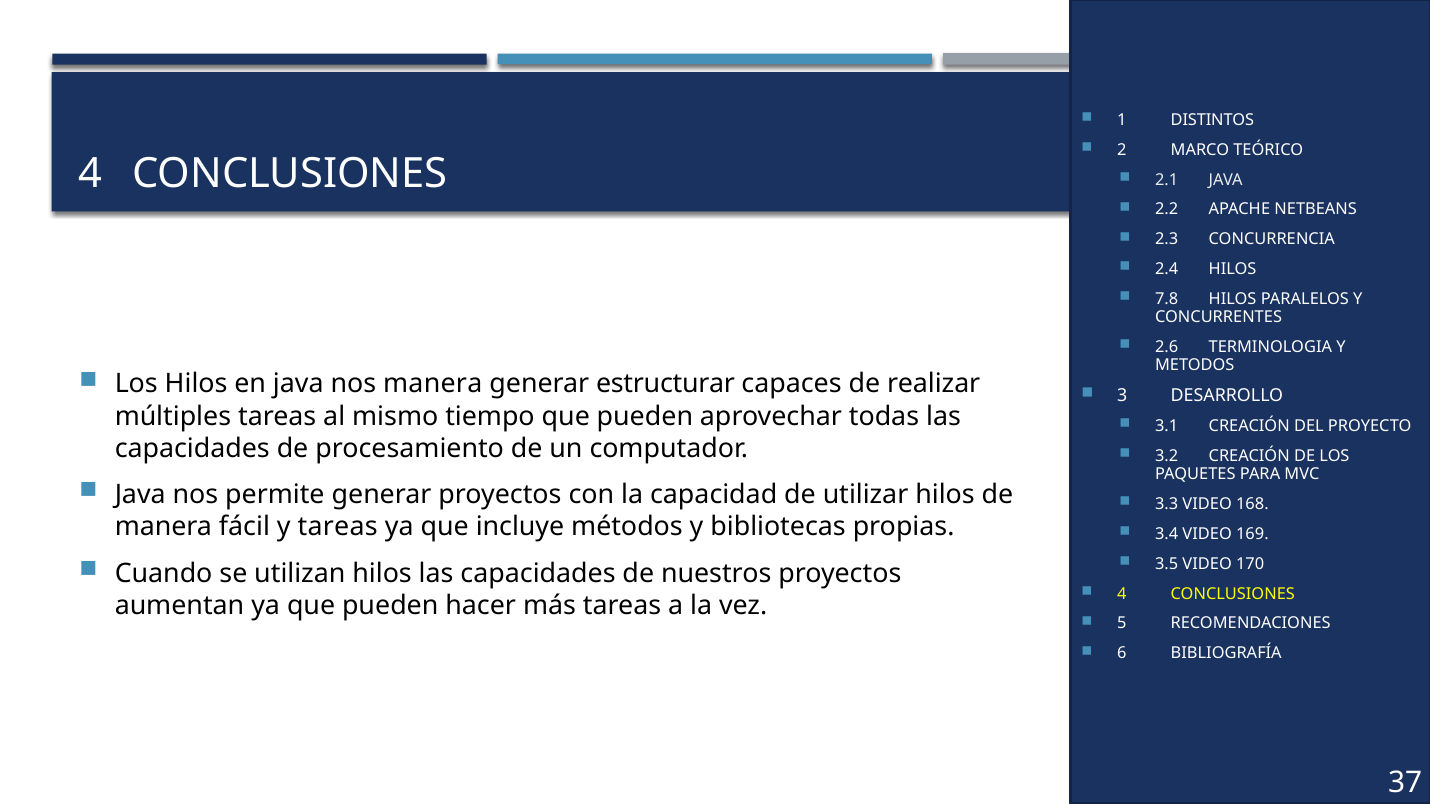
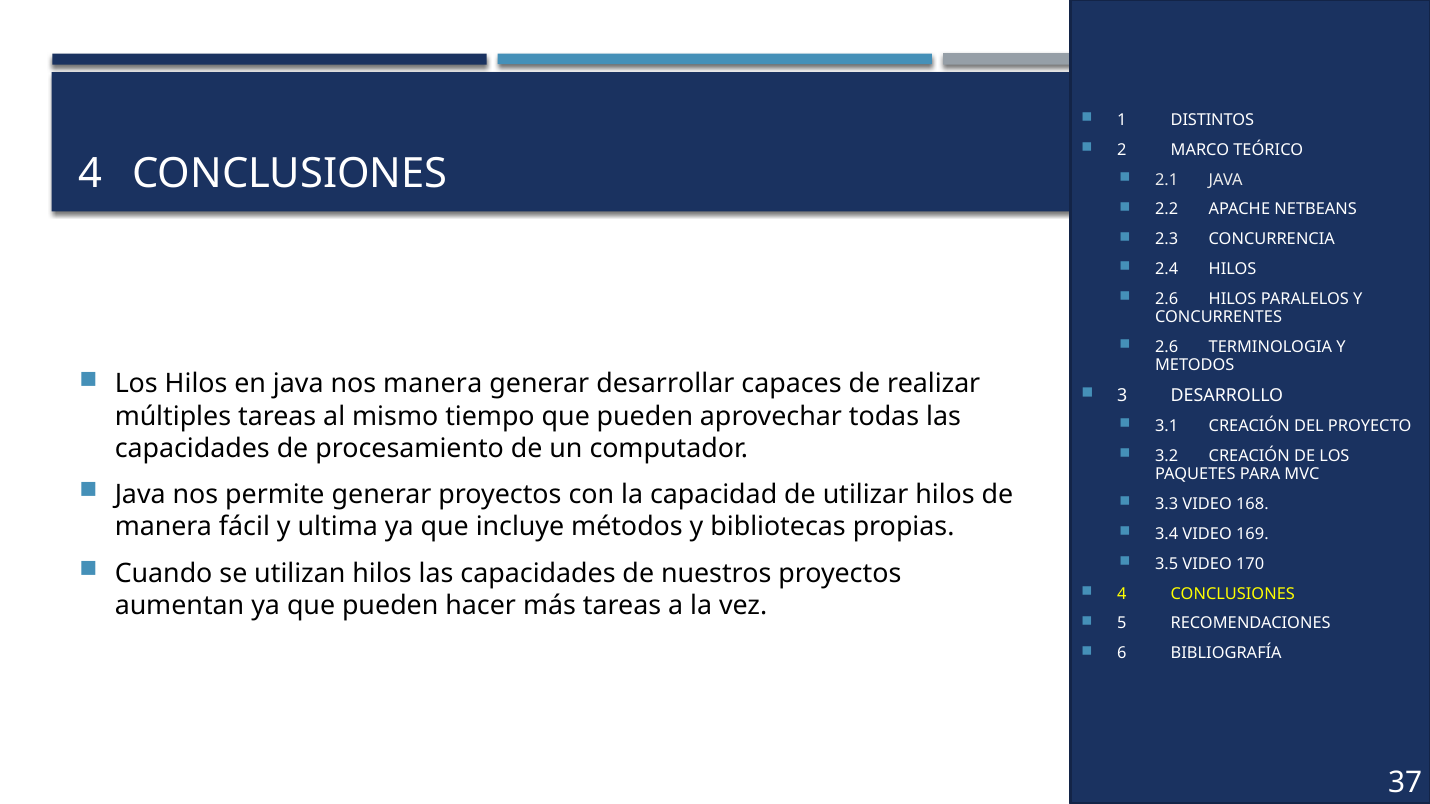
7.8 at (1167, 299): 7.8 -> 2.6
estructurar: estructurar -> desarrollar
y tareas: tareas -> ultima
